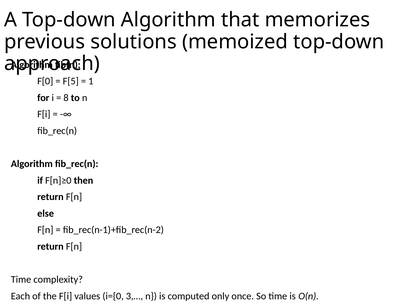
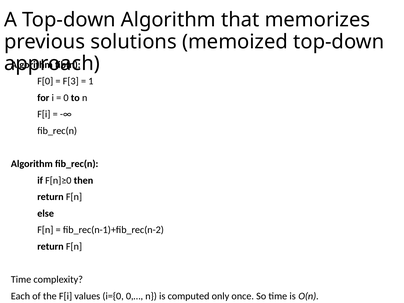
F[5: F[5 -> F[3
8: 8 -> 0
3,…: 3,… -> 0,…
